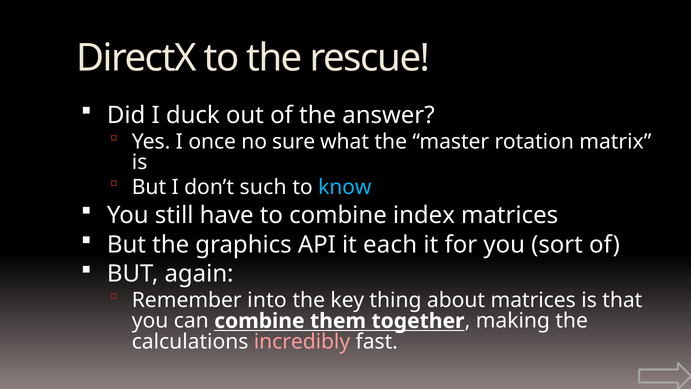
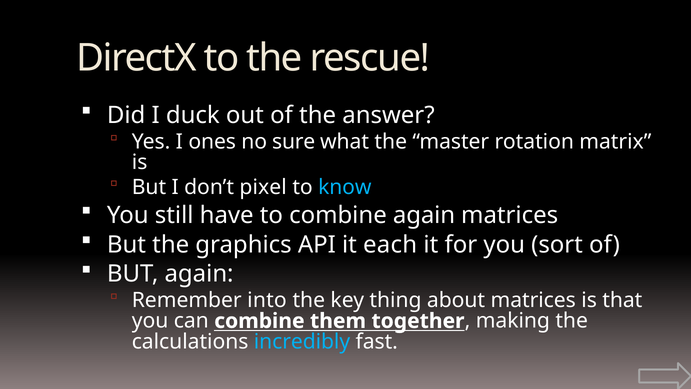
once: once -> ones
such: such -> pixel
combine index: index -> again
incredibly colour: pink -> light blue
